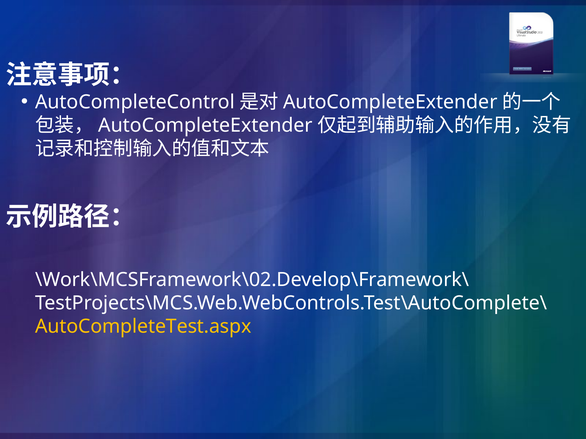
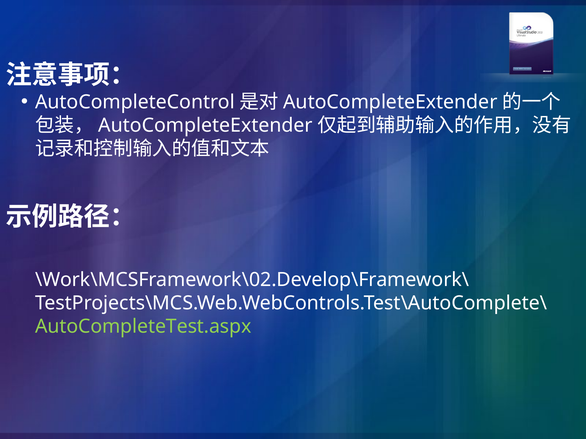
AutoCompleteTest.aspx colour: yellow -> light green
